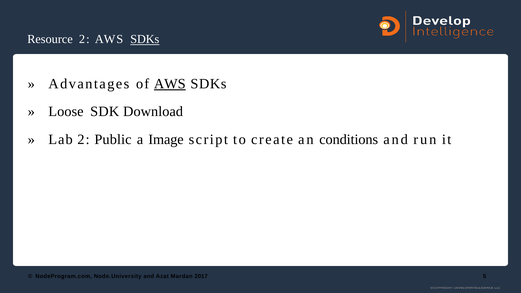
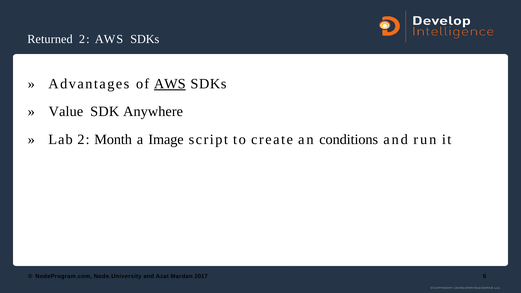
Resource: Resource -> Returned
SDKs at (145, 39) underline: present -> none
Loose: Loose -> Value
Download: Download -> Anywhere
Public: Public -> Month
